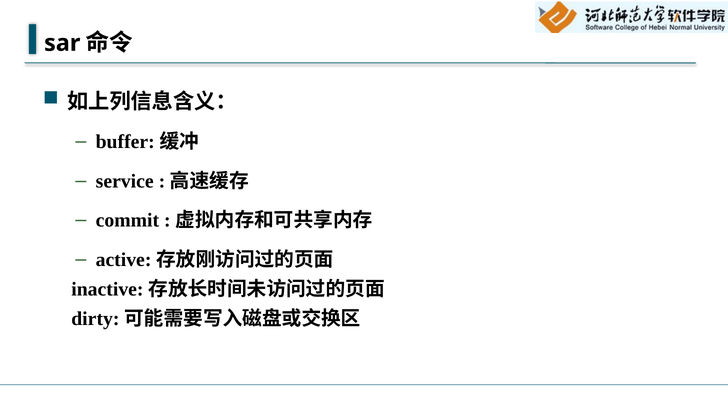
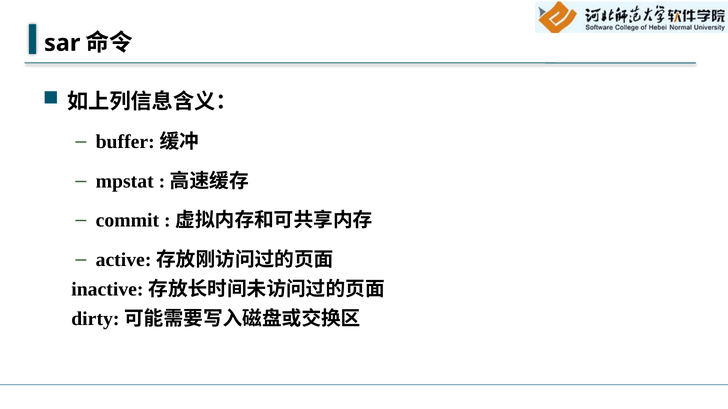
service: service -> mpstat
